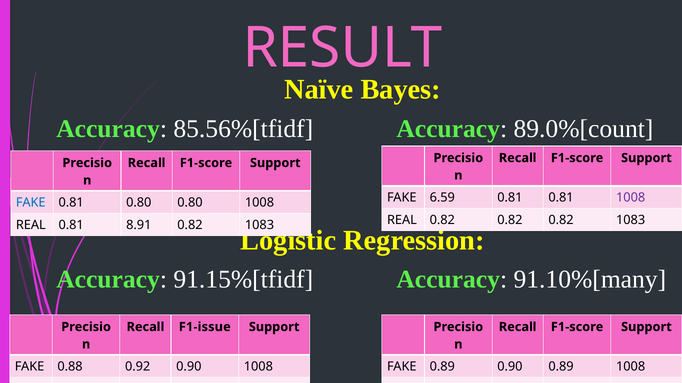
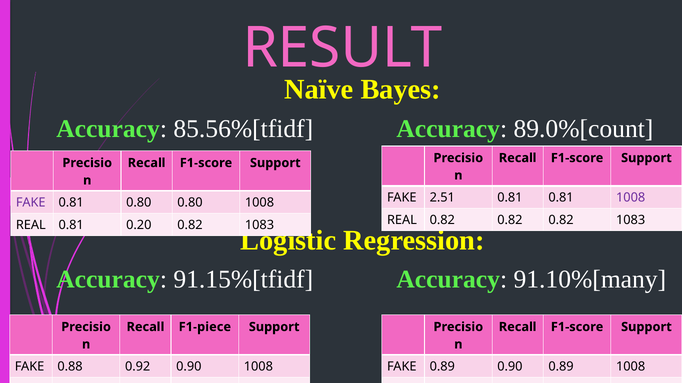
6.59: 6.59 -> 2.51
FAKE at (31, 203) colour: blue -> purple
8.91: 8.91 -> 0.20
F1-issue: F1-issue -> F1-piece
